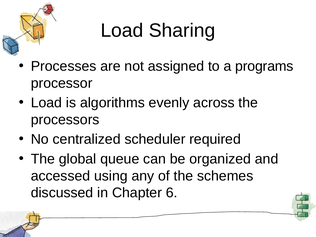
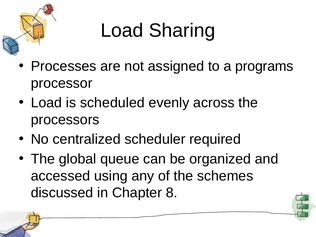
algorithms: algorithms -> scheduled
6: 6 -> 8
